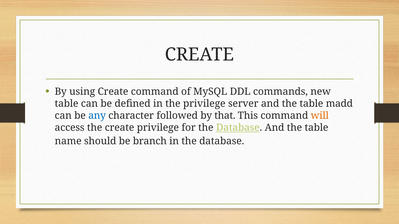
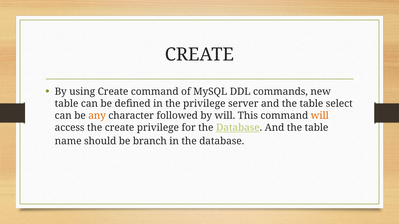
madd: madd -> select
any colour: blue -> orange
by that: that -> will
